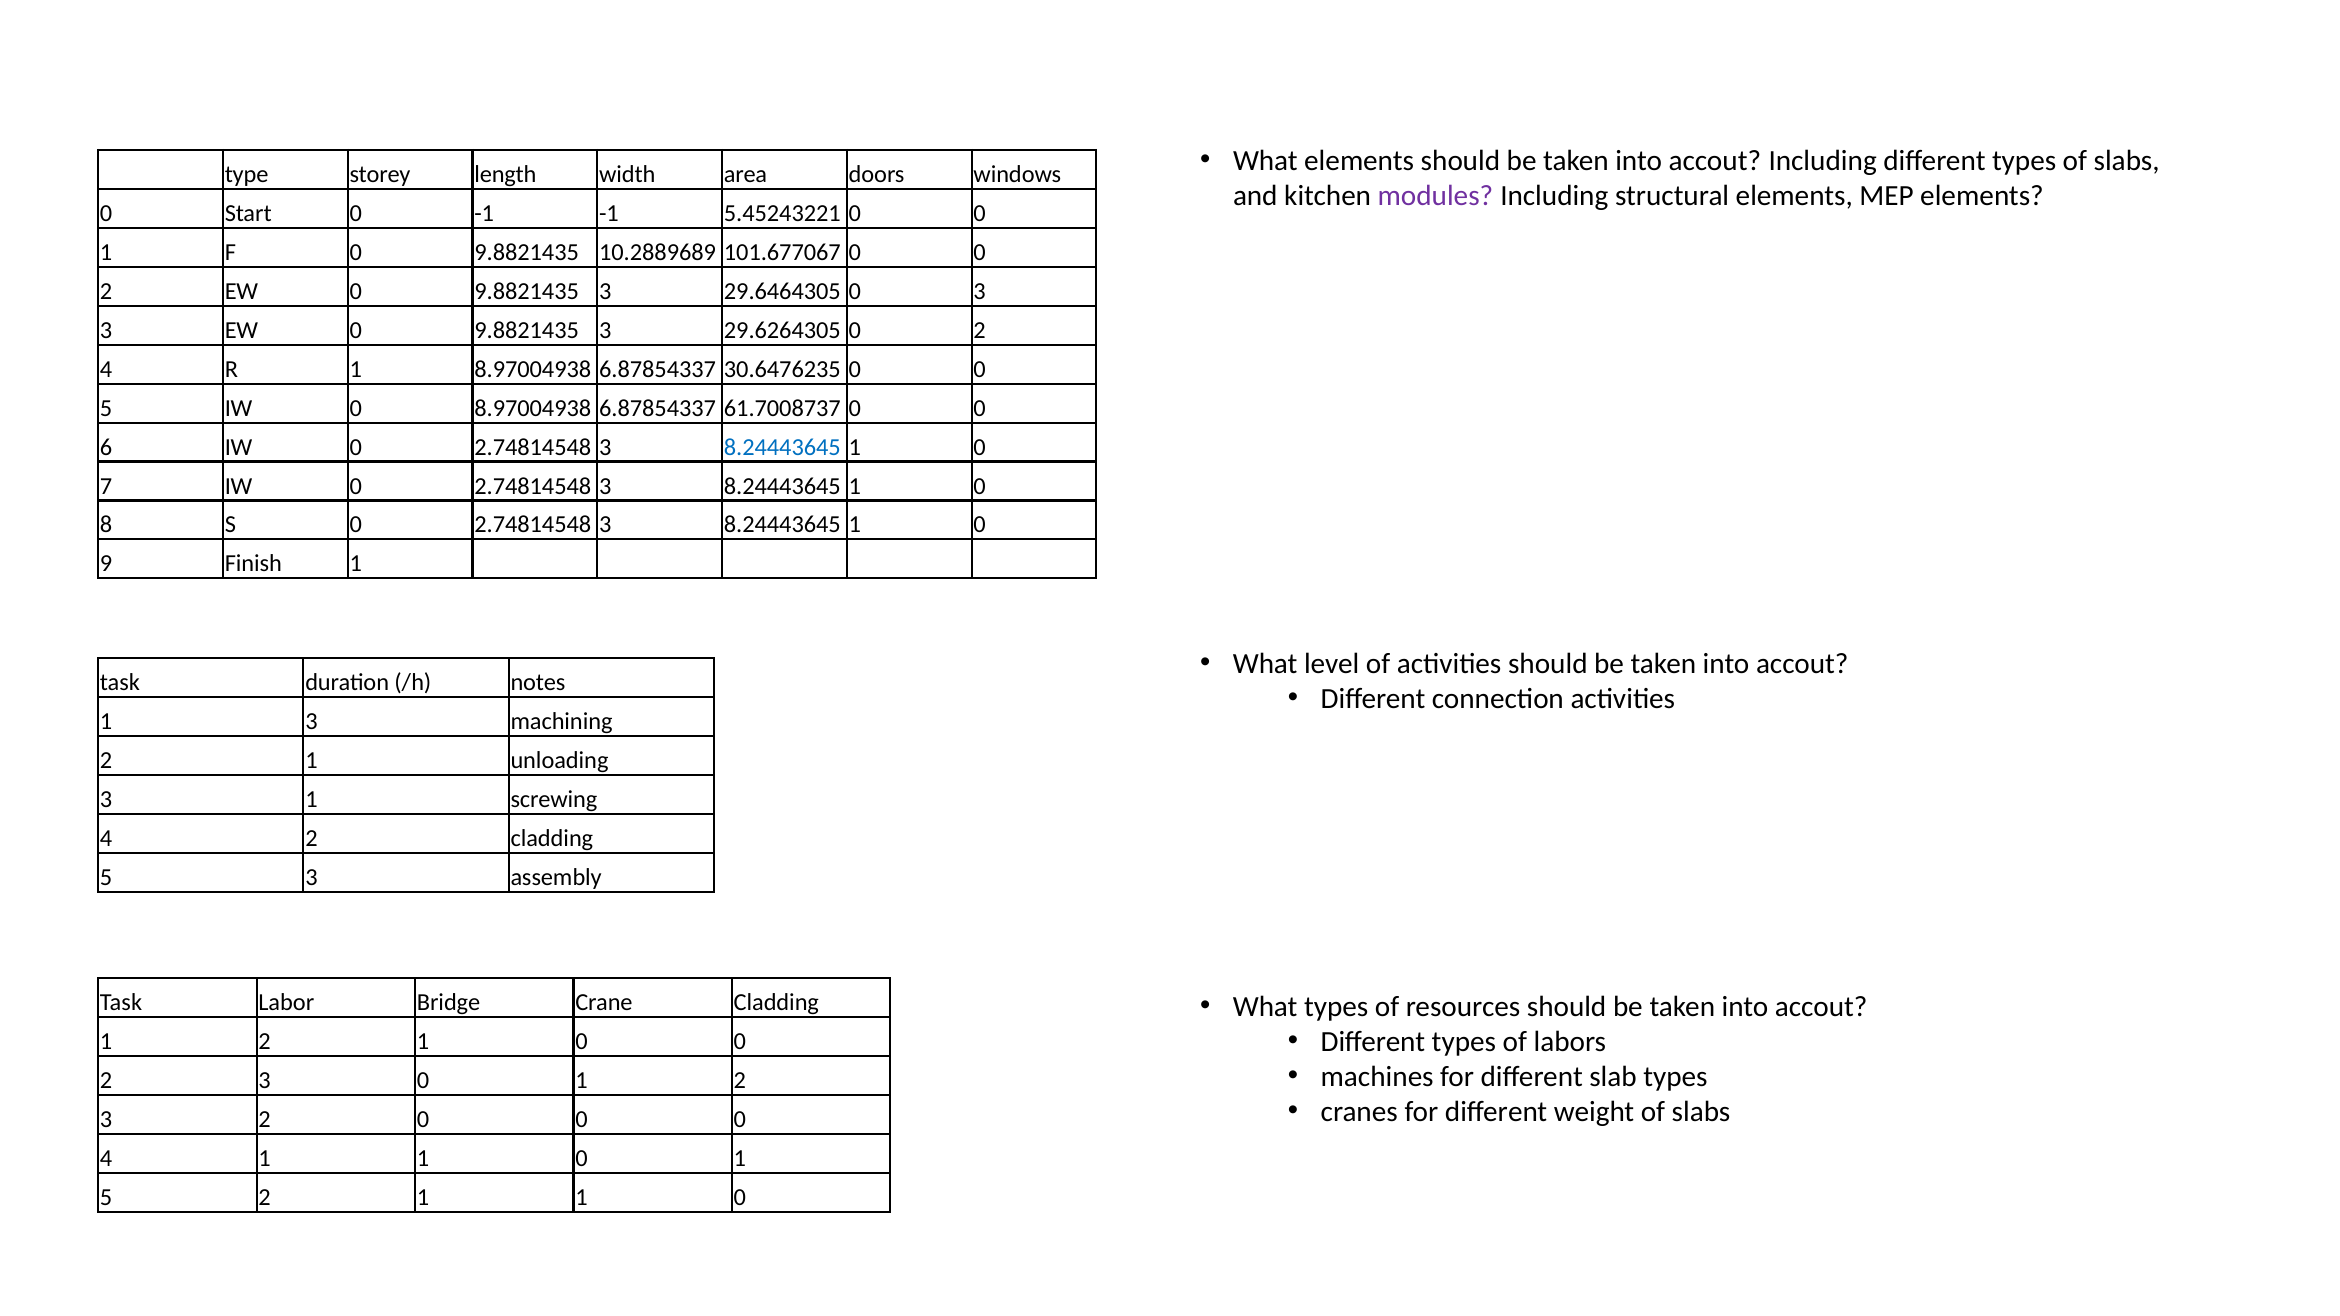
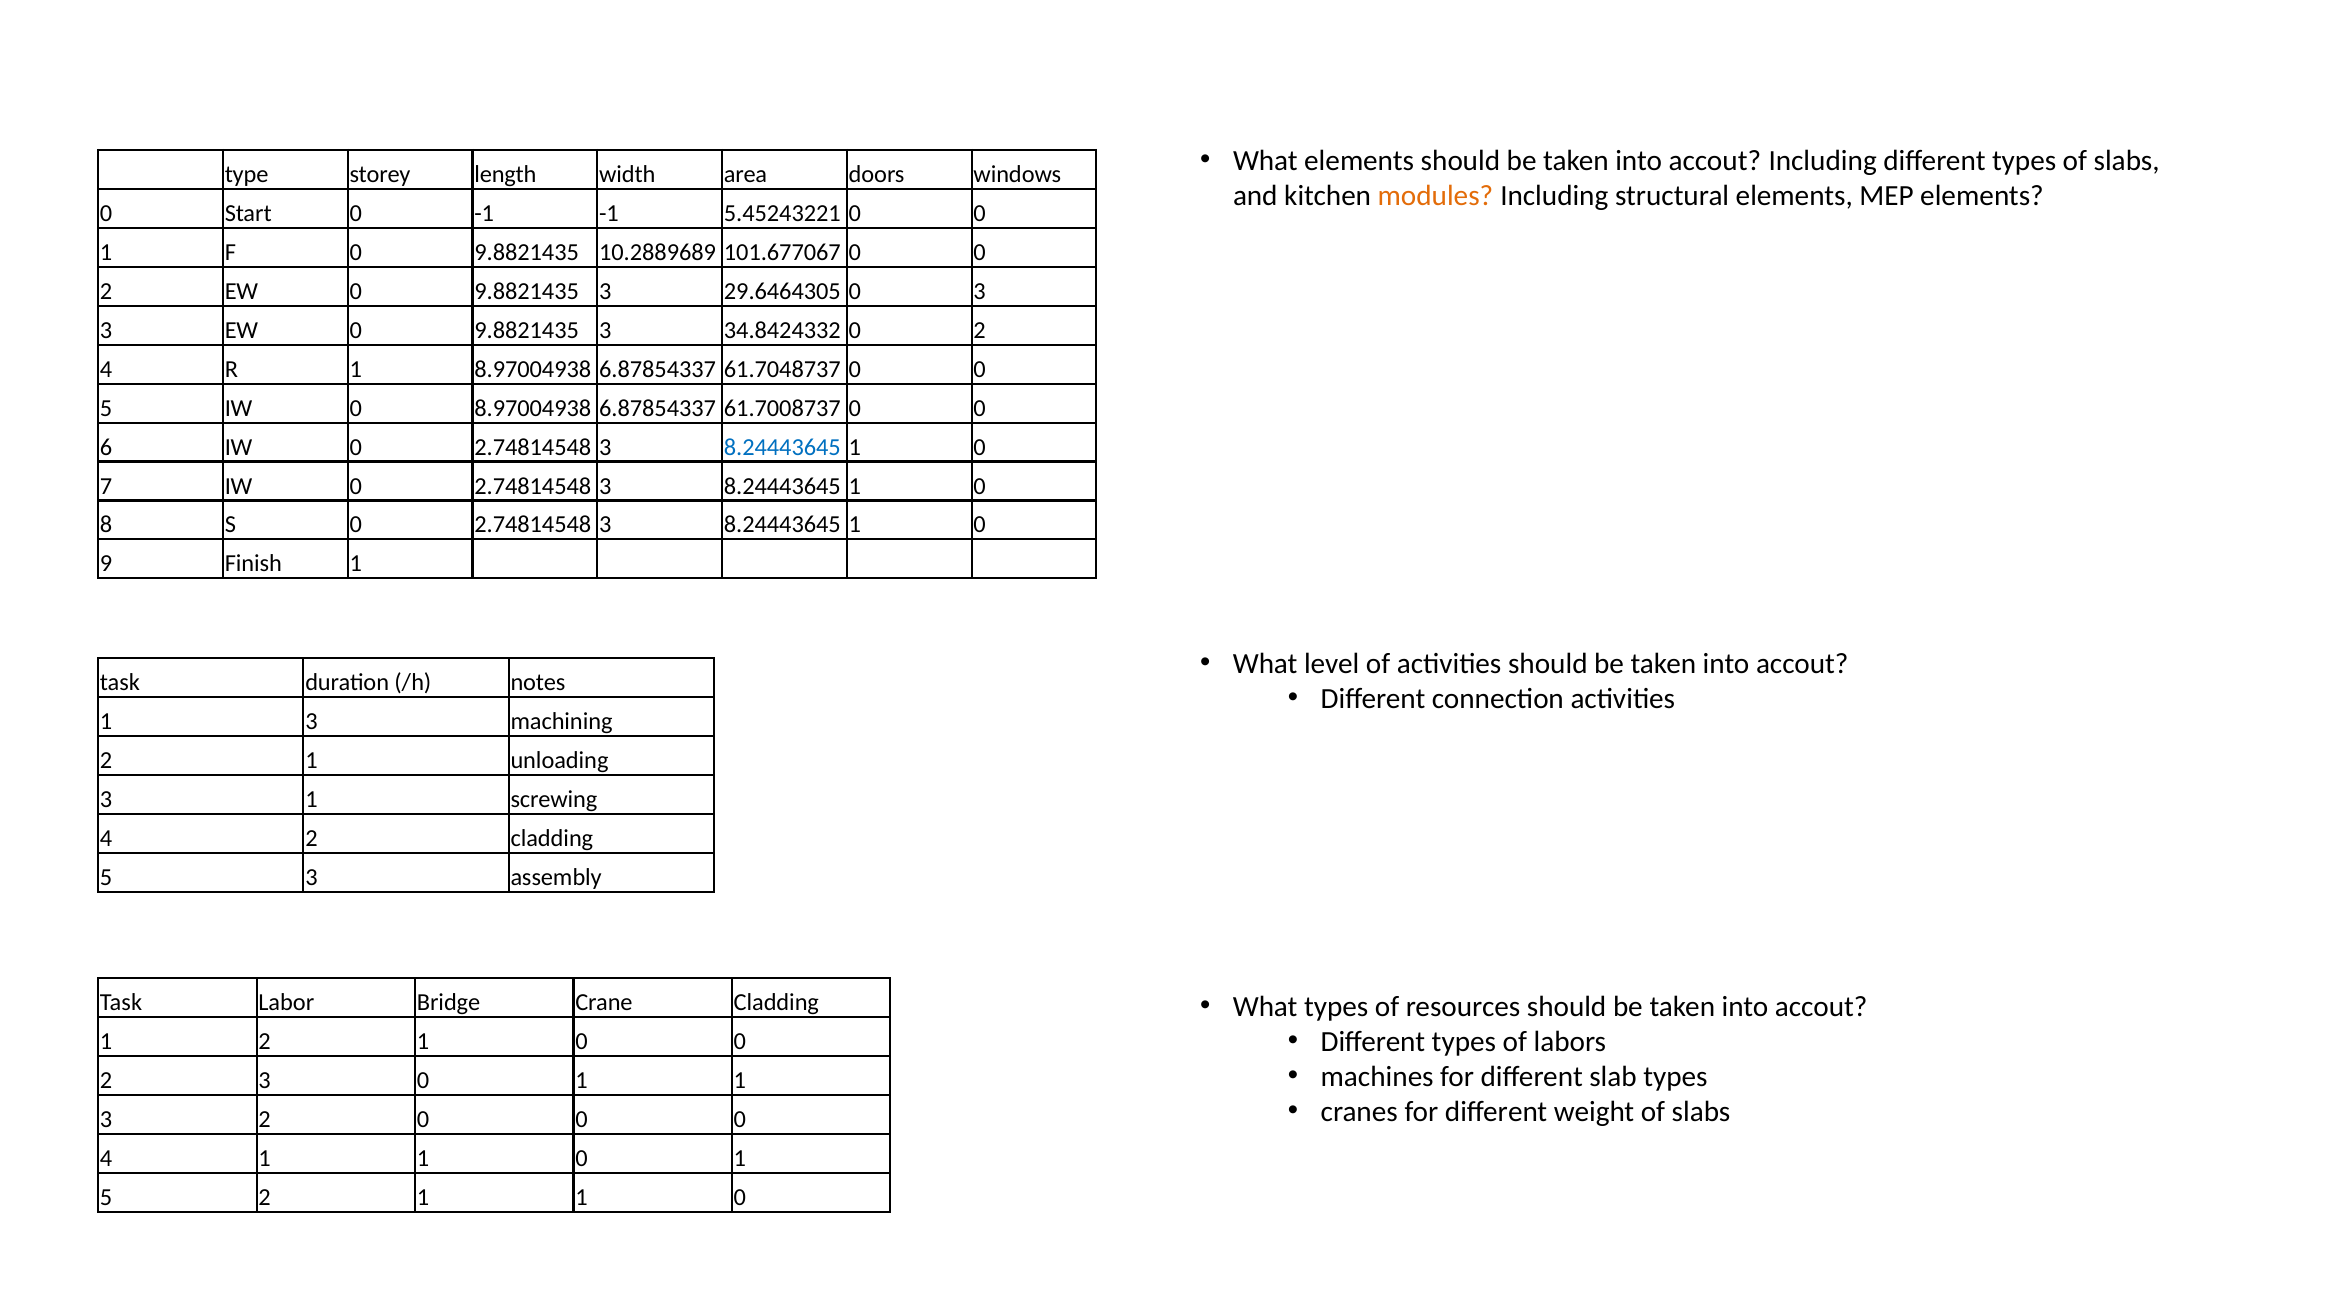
modules colour: purple -> orange
29.6264305: 29.6264305 -> 34.8424332
30.6476235: 30.6476235 -> 61.7048737
0 1 2: 2 -> 1
